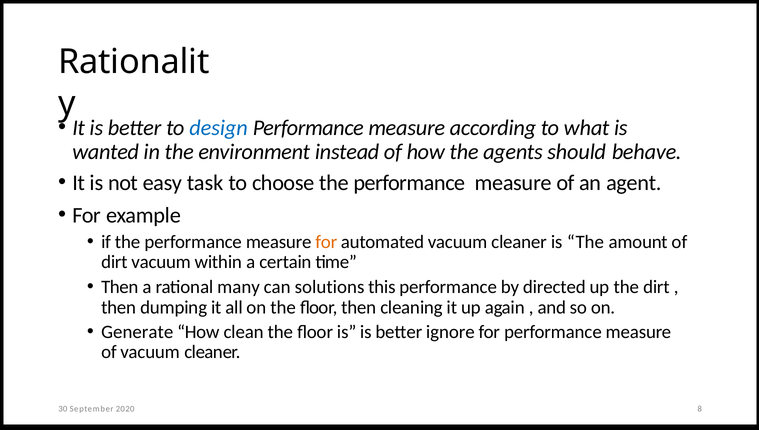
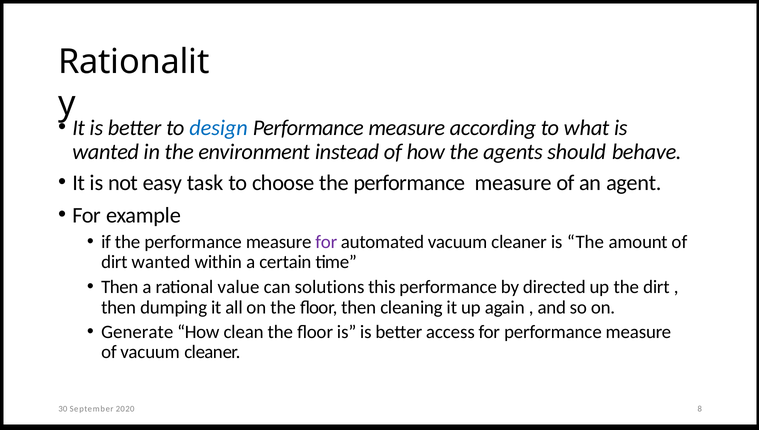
for at (326, 242) colour: orange -> purple
dirt vacuum: vacuum -> wanted
many: many -> value
ignore: ignore -> access
